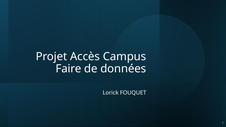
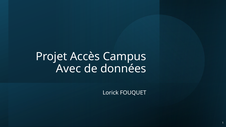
Faire: Faire -> Avec
